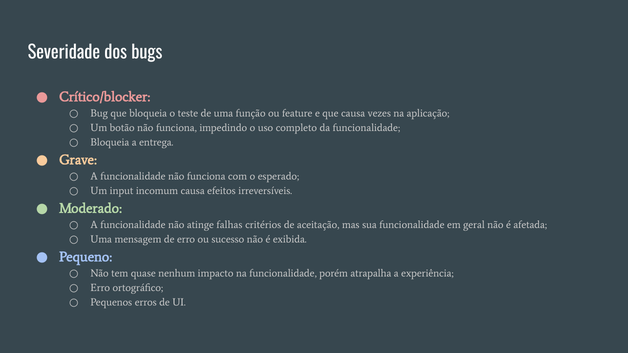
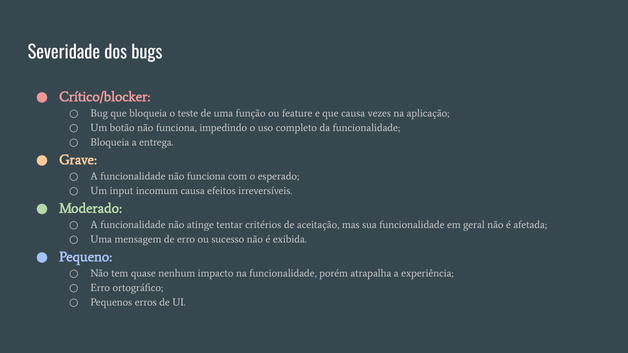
falhas: falhas -> tentar
